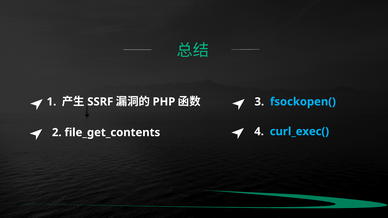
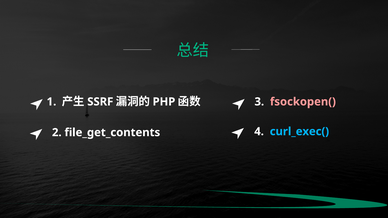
fsockopen( colour: light blue -> pink
